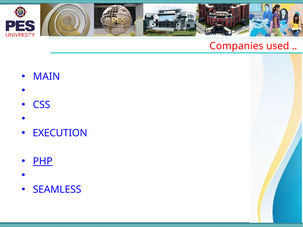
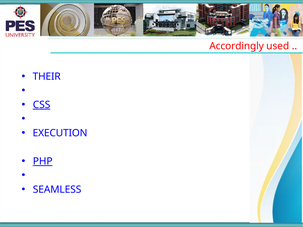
Companies: Companies -> Accordingly
MAIN: MAIN -> THEIR
CSS underline: none -> present
